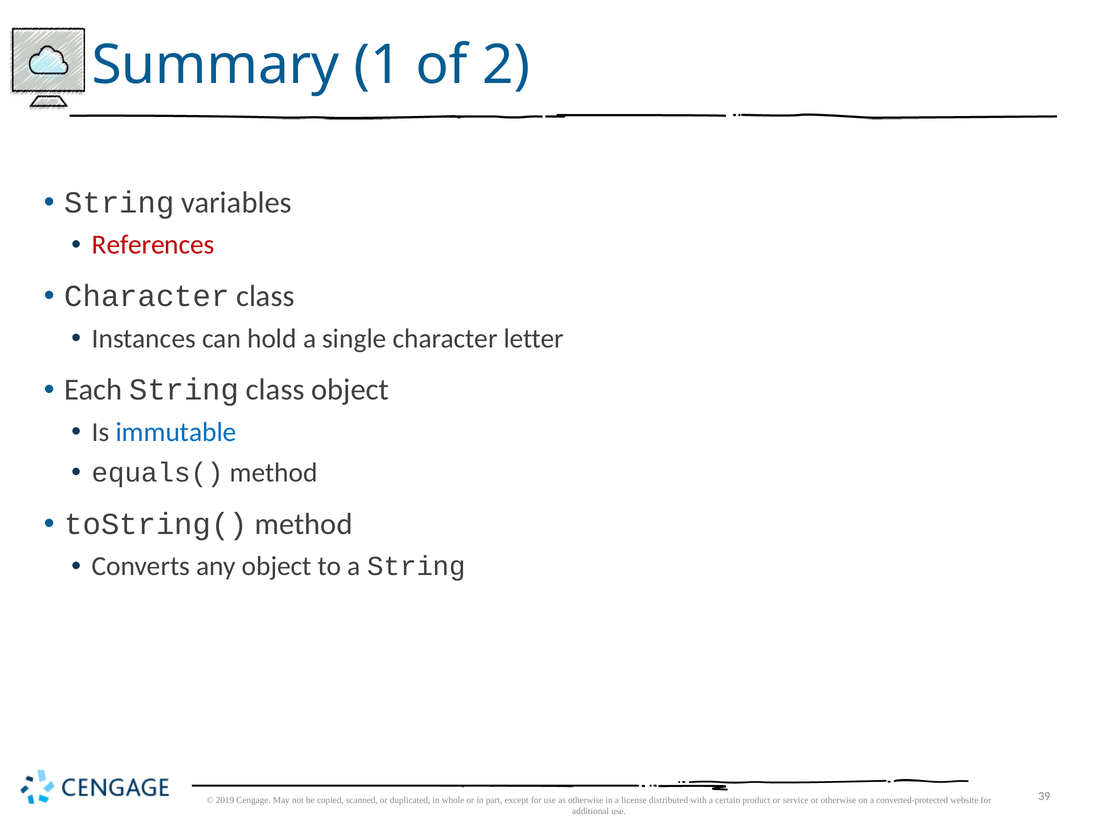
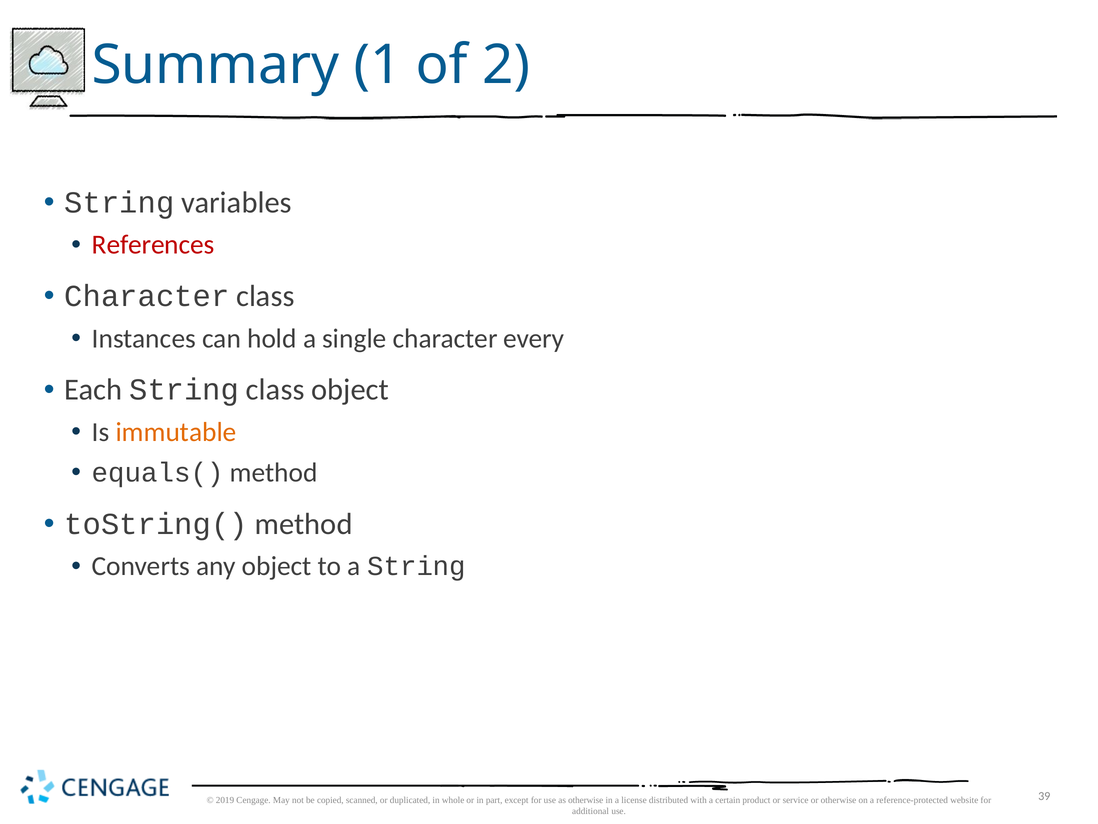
letter: letter -> every
immutable colour: blue -> orange
converted-protected: converted-protected -> reference-protected
